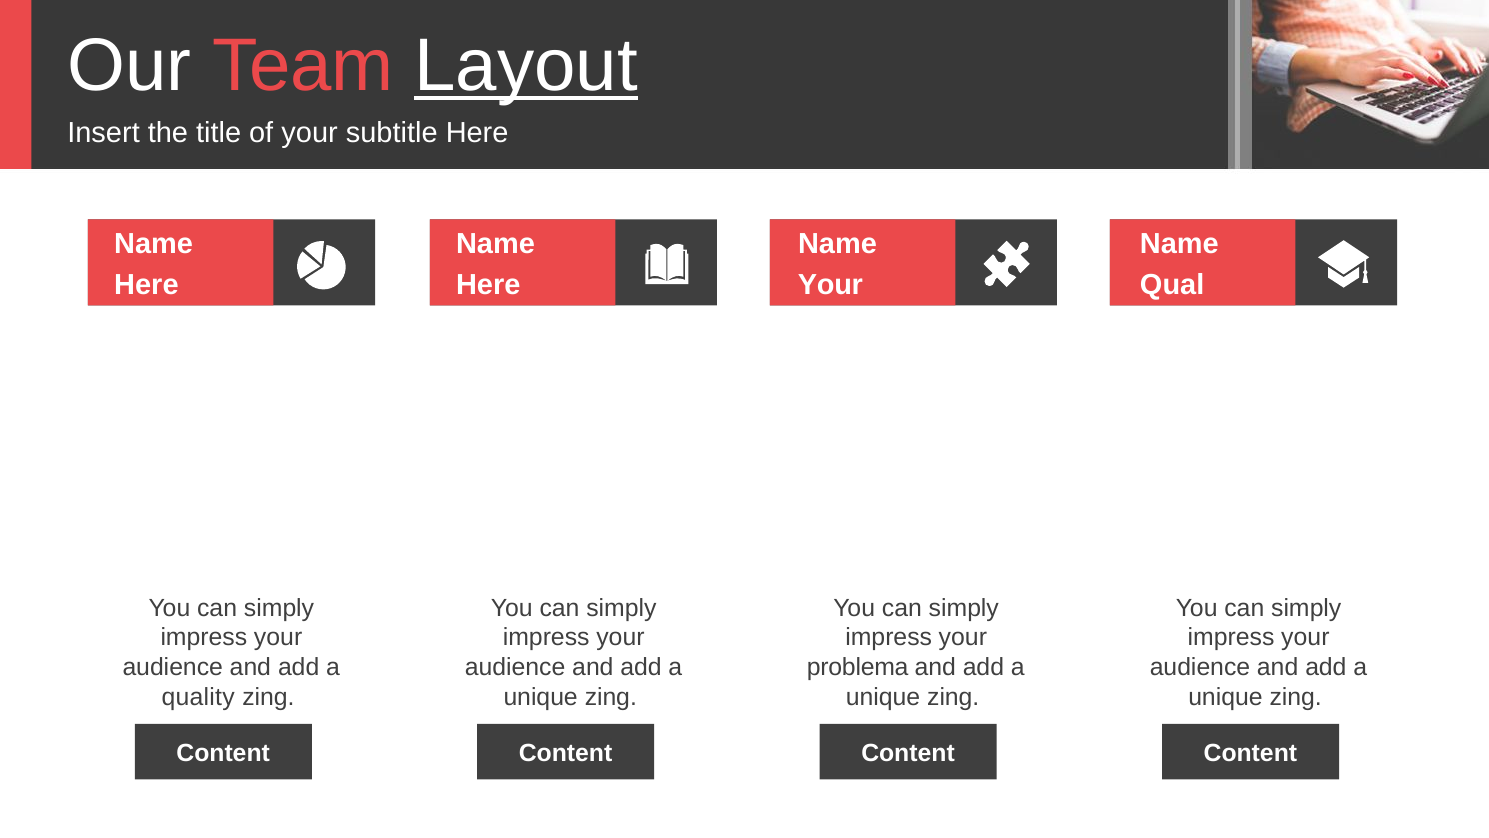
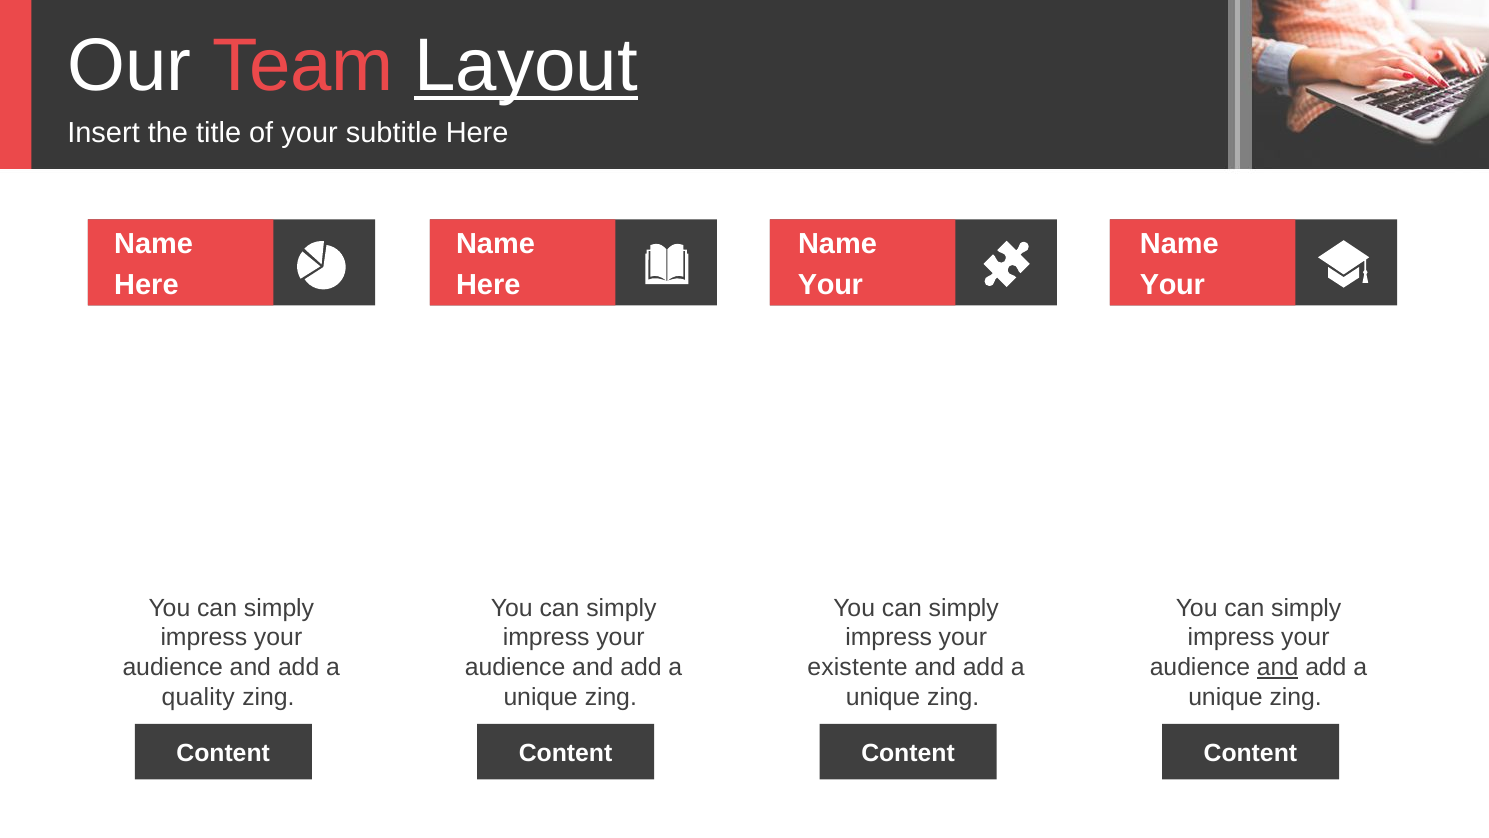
Qual at (1172, 285): Qual -> Your
problema: problema -> existente
and at (1278, 667) underline: none -> present
